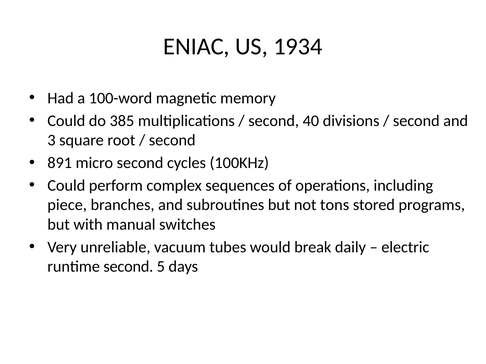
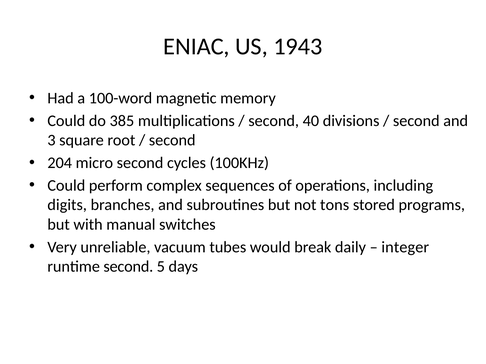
1934: 1934 -> 1943
891: 891 -> 204
piece: piece -> digits
electric: electric -> integer
